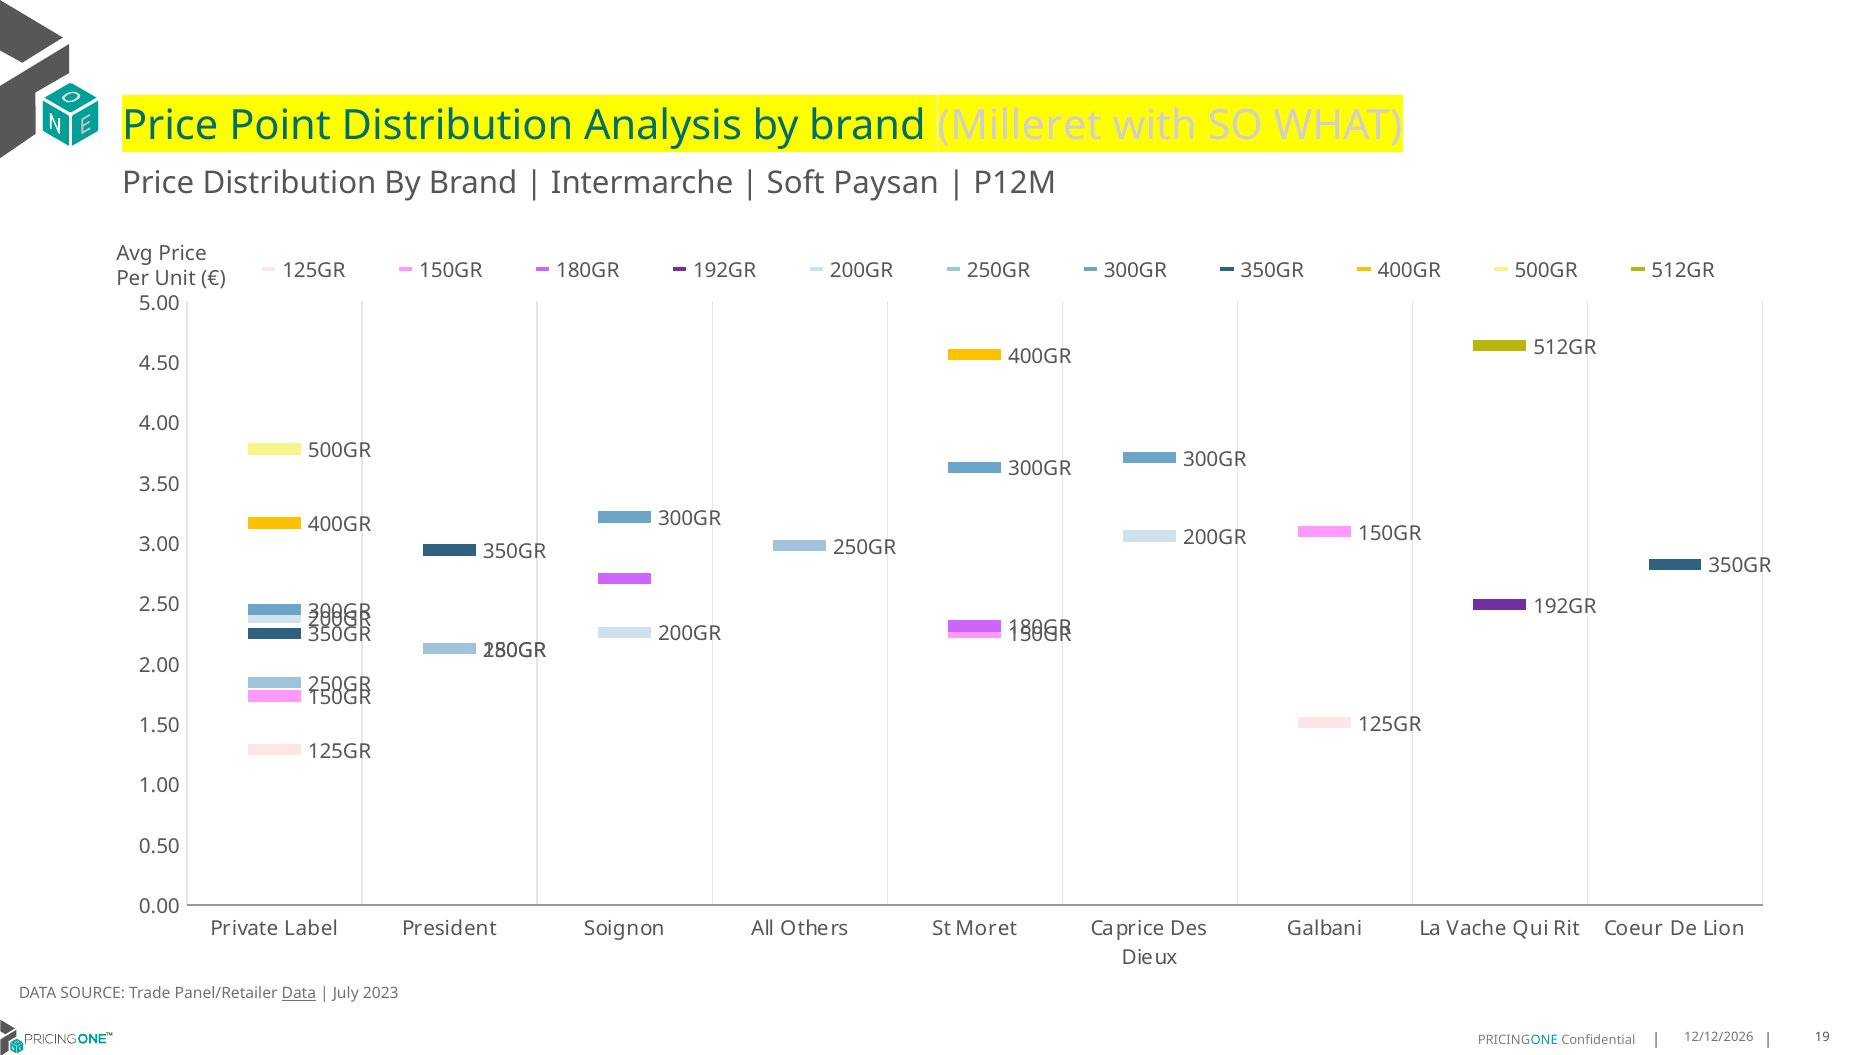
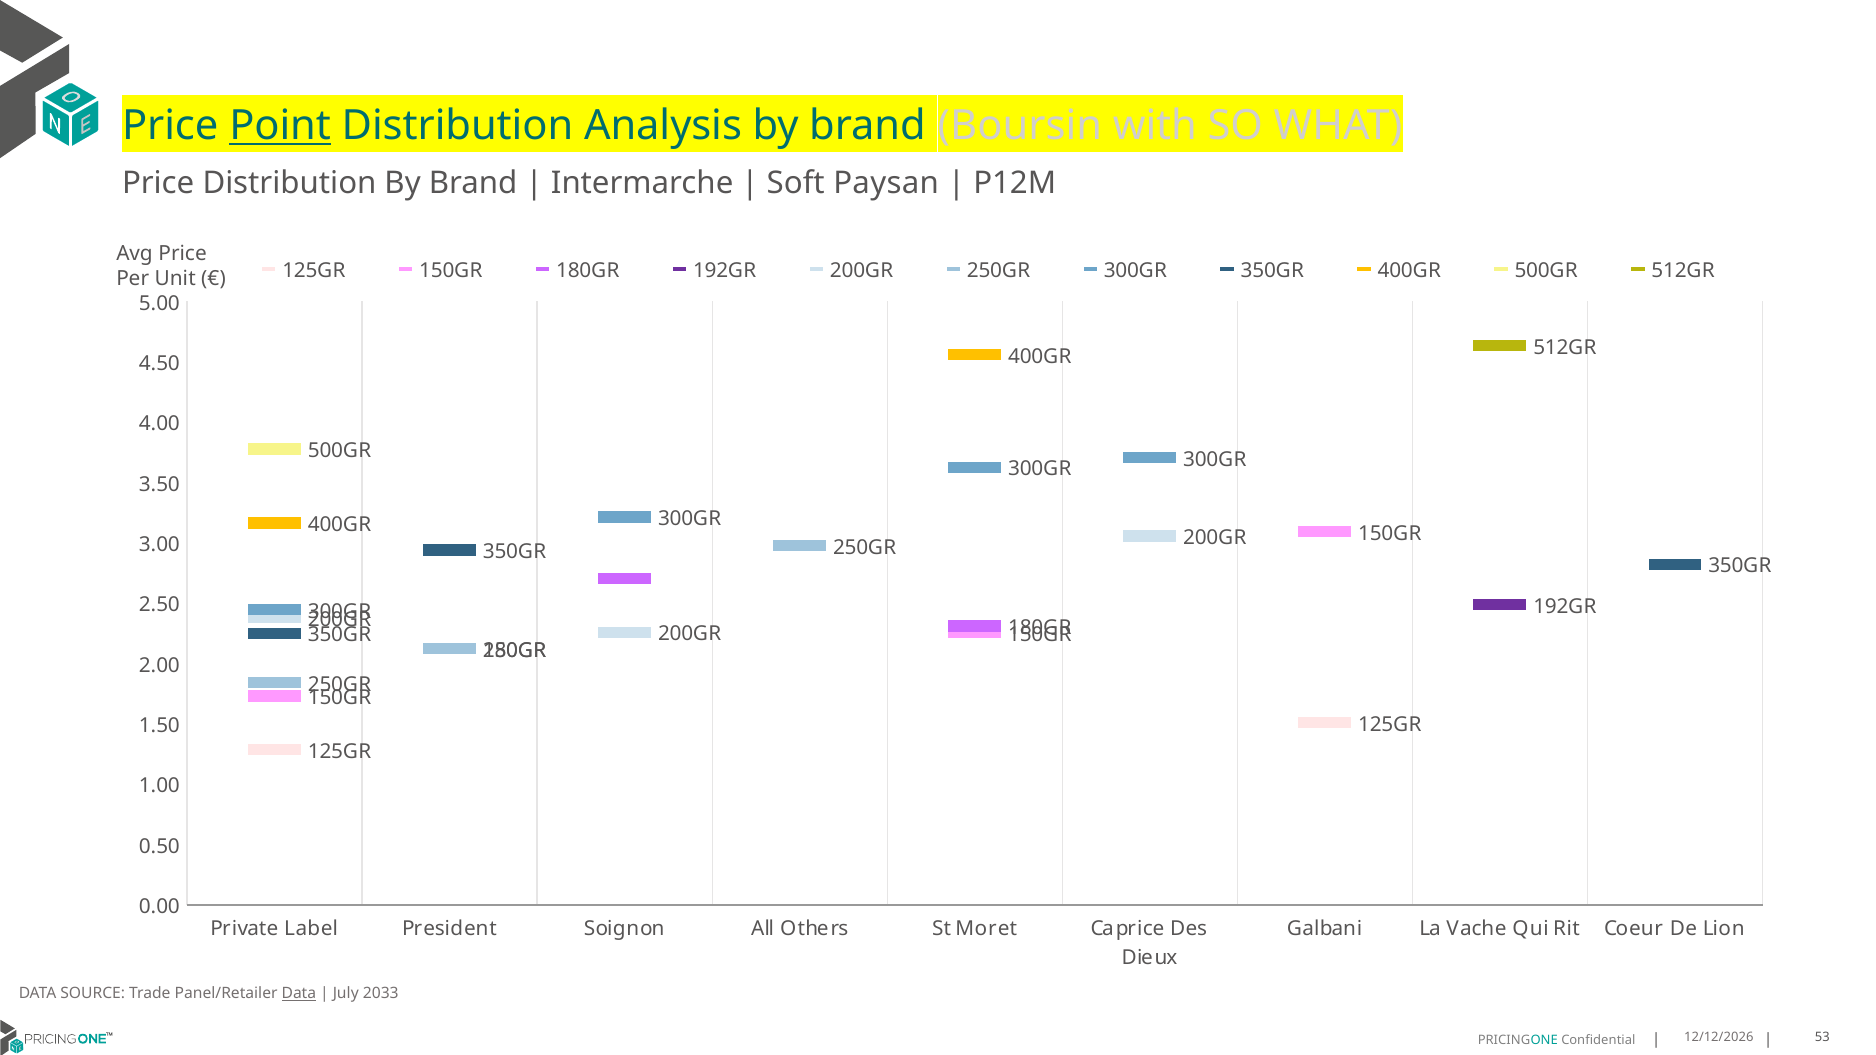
Point underline: none -> present
Milleret: Milleret -> Boursin
2023: 2023 -> 2033
19: 19 -> 53
